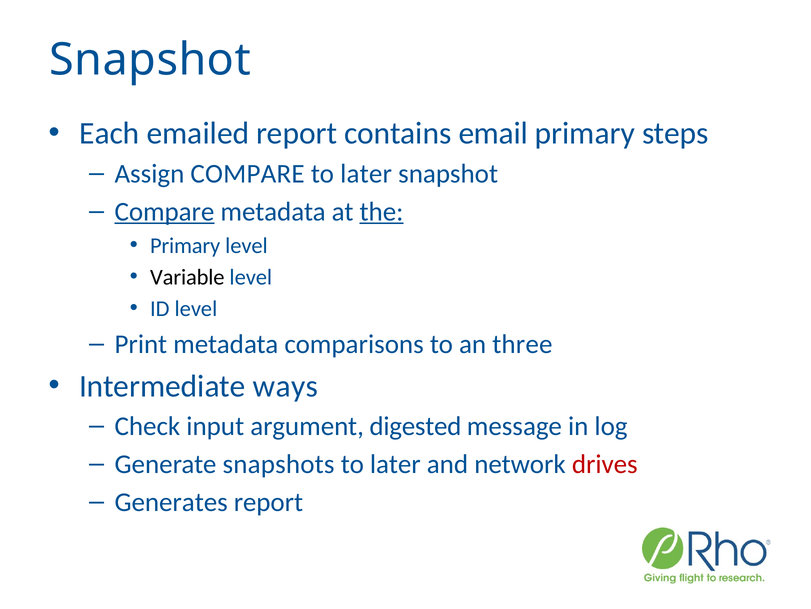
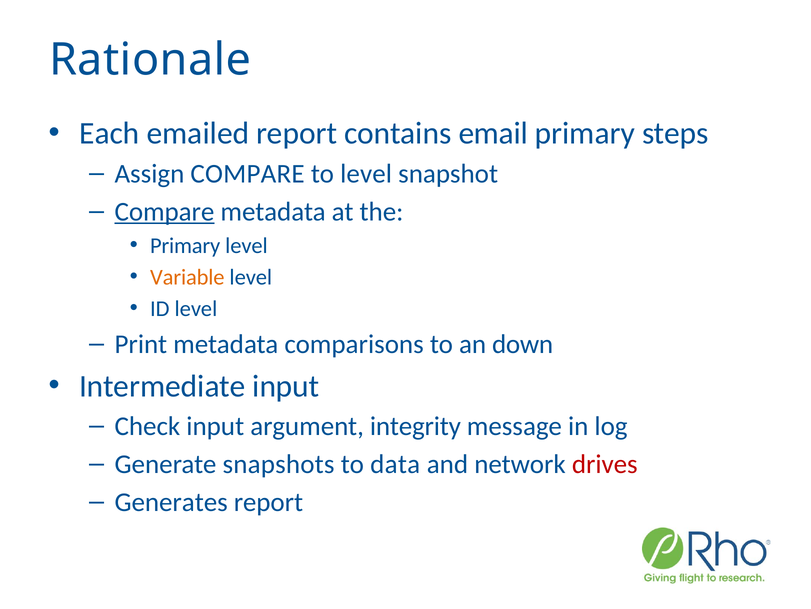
Snapshot at (150, 60): Snapshot -> Rationale
later at (366, 174): later -> level
the underline: present -> none
Variable colour: black -> orange
three: three -> down
Intermediate ways: ways -> input
digested: digested -> integrity
later at (395, 464): later -> data
